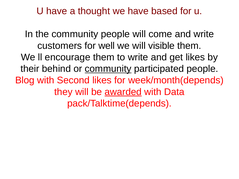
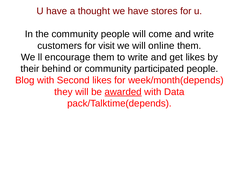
based: based -> stores
well: well -> visit
visible: visible -> online
community at (108, 69) underline: present -> none
